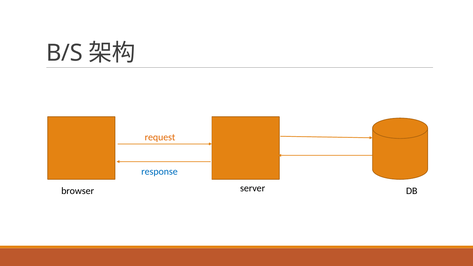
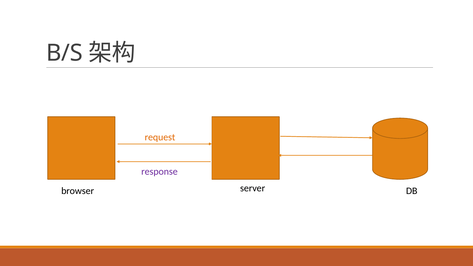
response colour: blue -> purple
